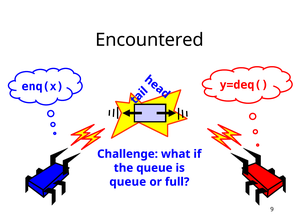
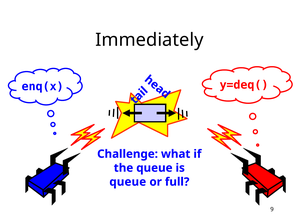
Encountered: Encountered -> Immediately
